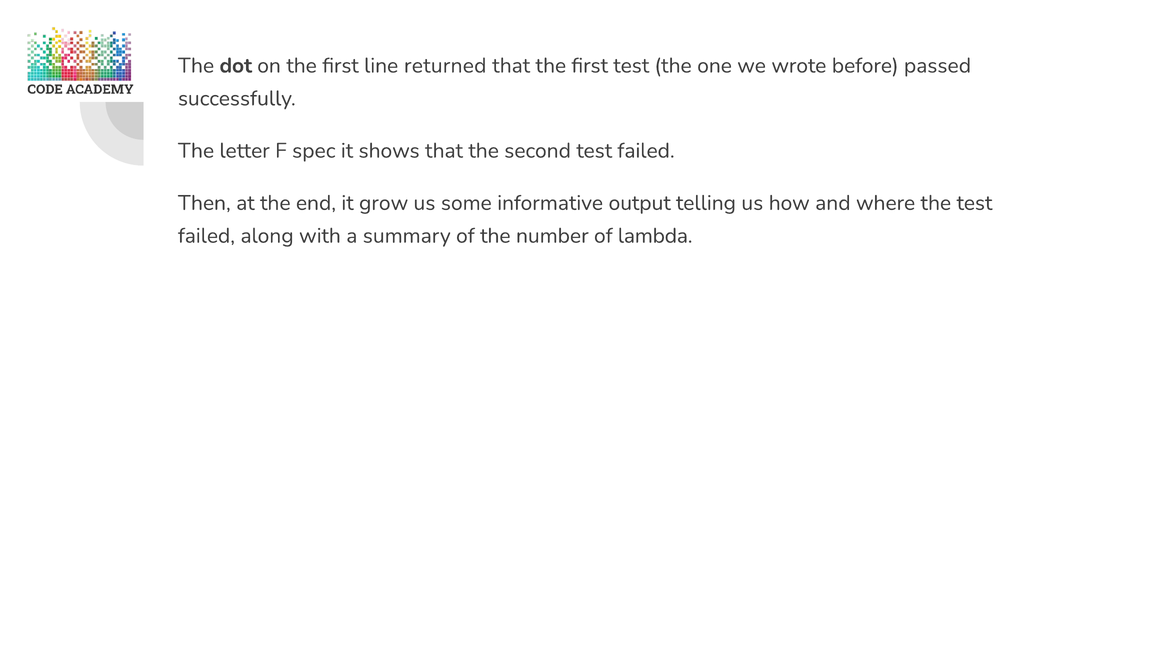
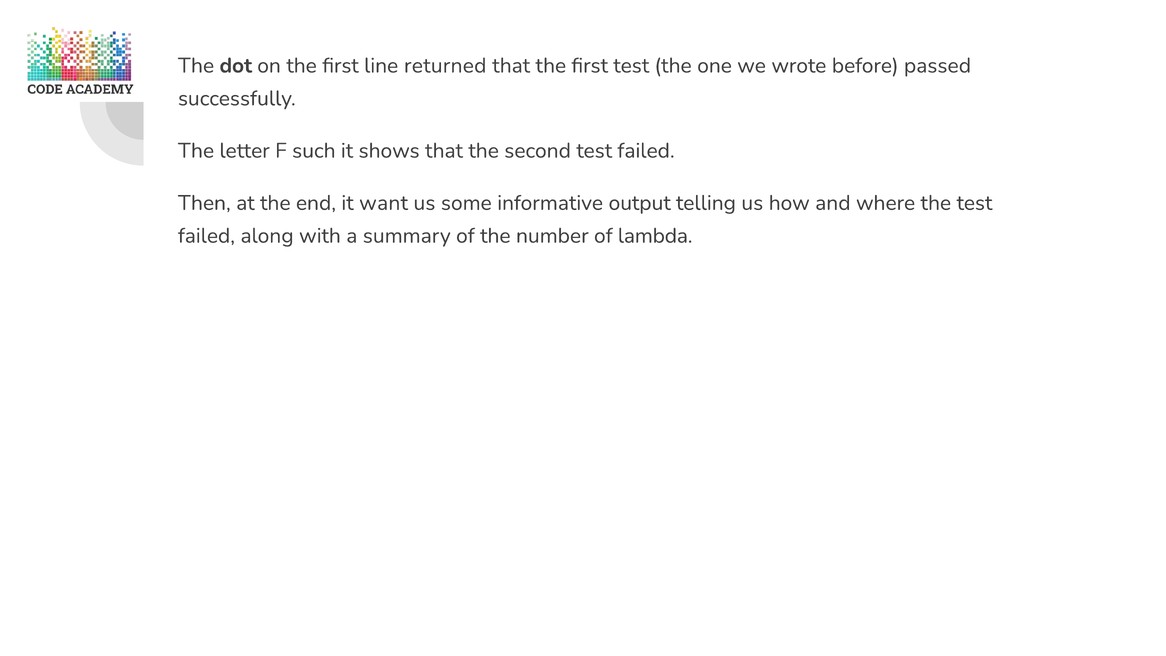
spec: spec -> such
grow: grow -> want
